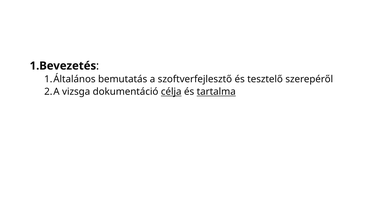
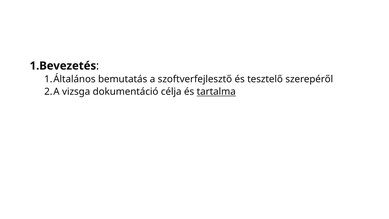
célja underline: present -> none
